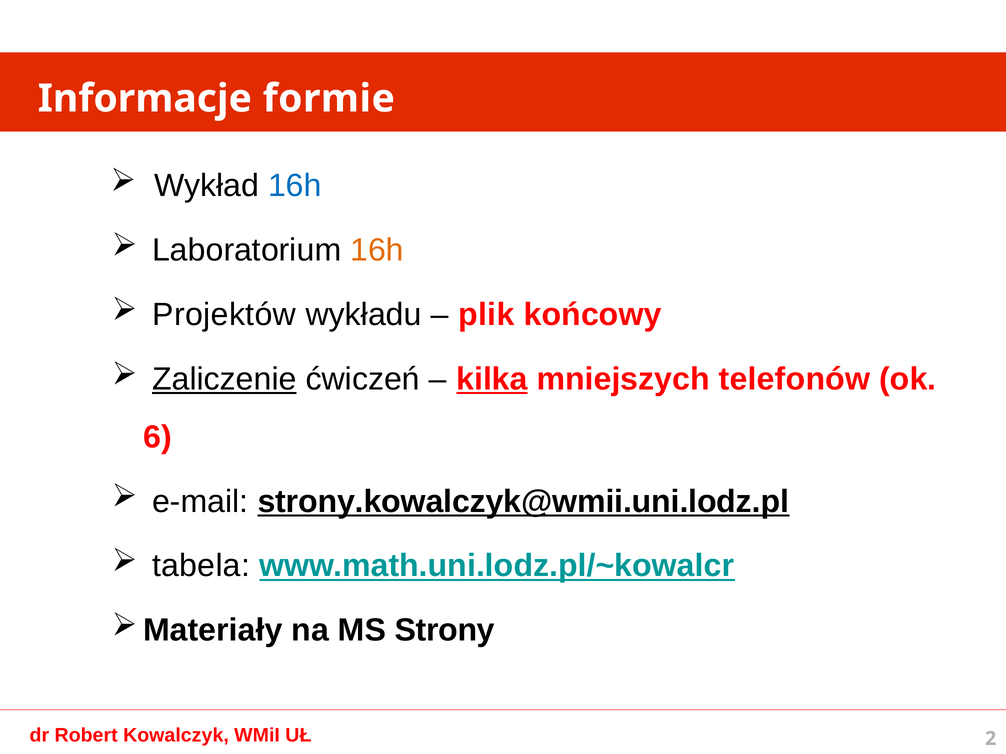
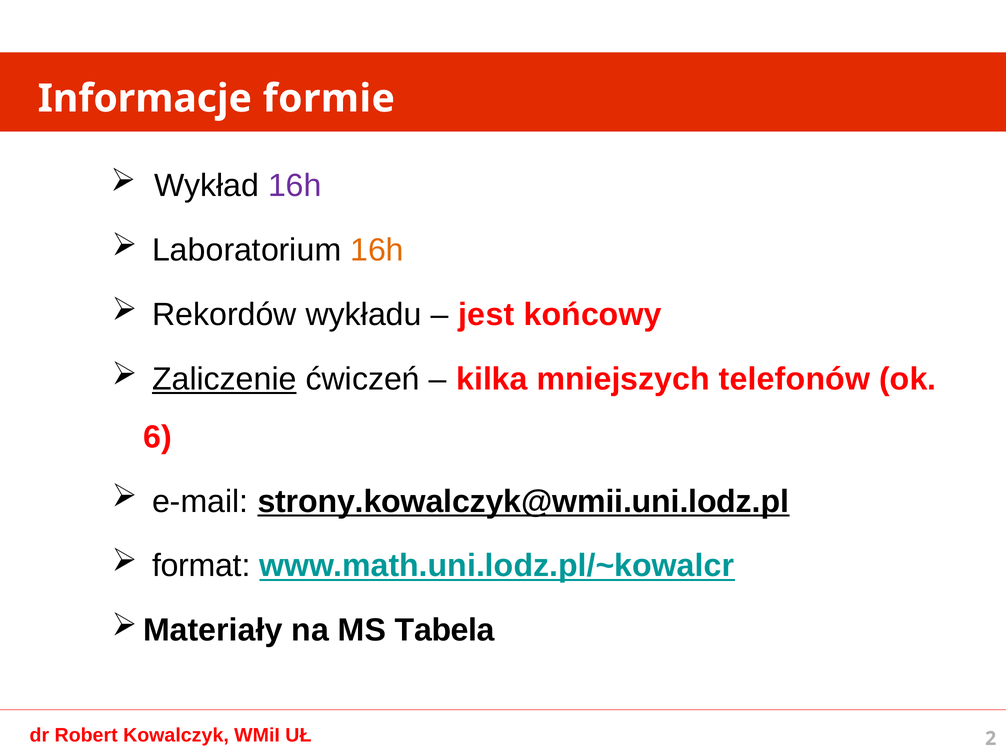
16h at (295, 186) colour: blue -> purple
Projektów: Projektów -> Rekordów
plik: plik -> jest
kilka underline: present -> none
tabela: tabela -> format
Strony: Strony -> Tabela
